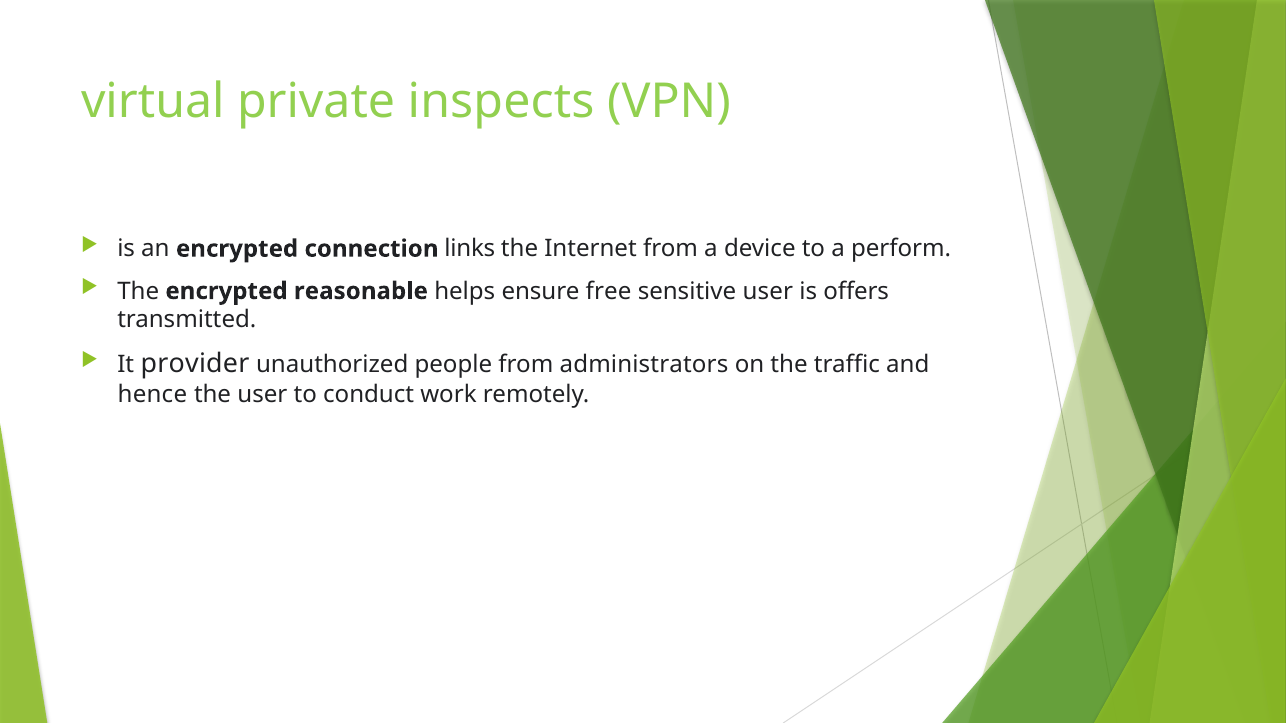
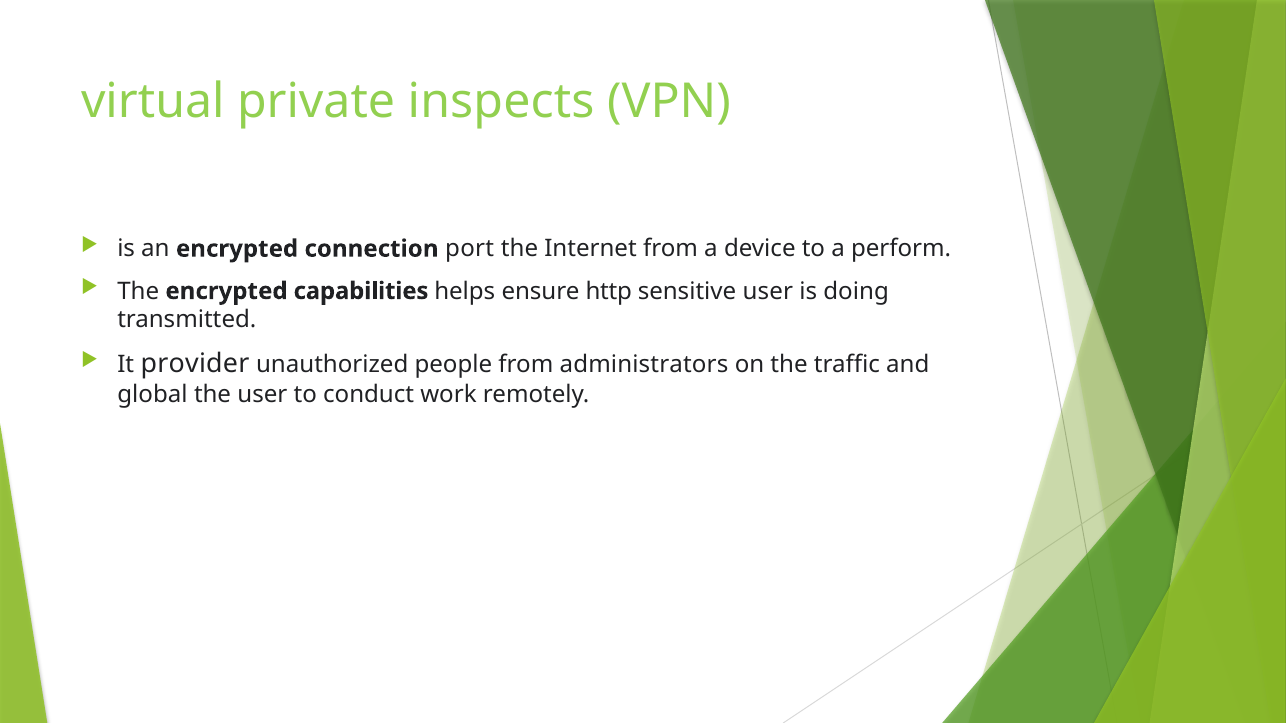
links: links -> port
reasonable: reasonable -> capabilities
free: free -> http
offers: offers -> doing
hence: hence -> global
